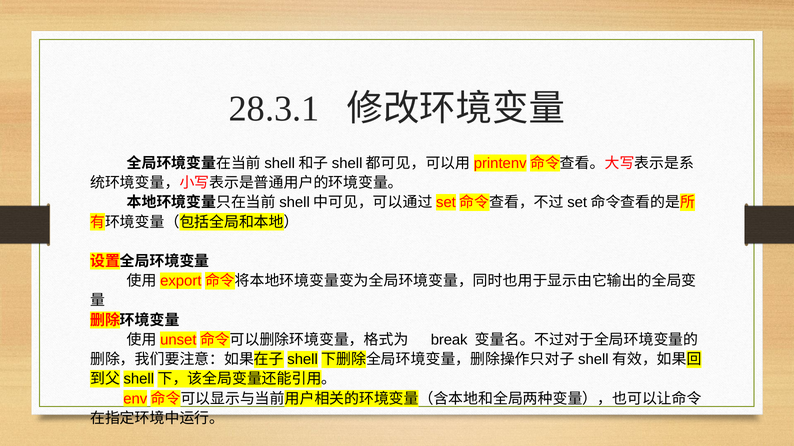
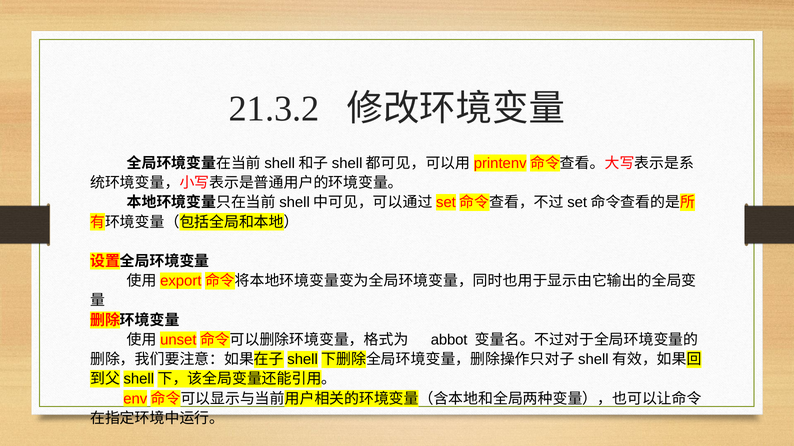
28.3.1: 28.3.1 -> 21.3.2
break: break -> abbot
